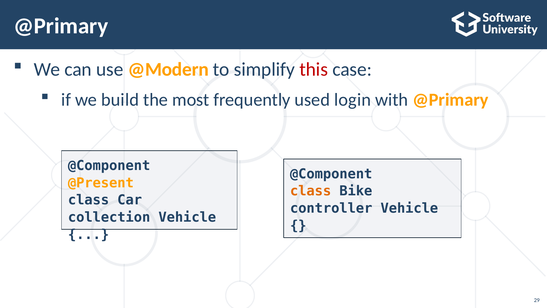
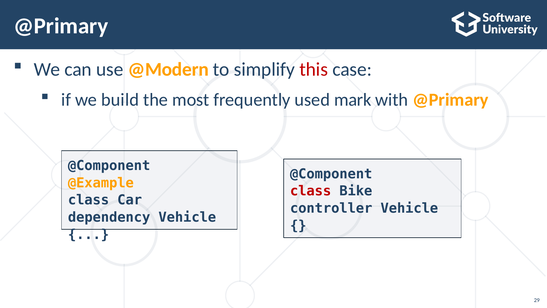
login: login -> mark
@Present: @Present -> @Example
class at (311, 191) colour: orange -> red
collection: collection -> dependency
